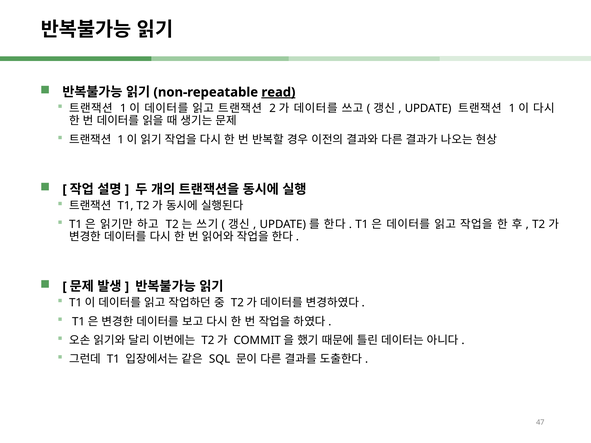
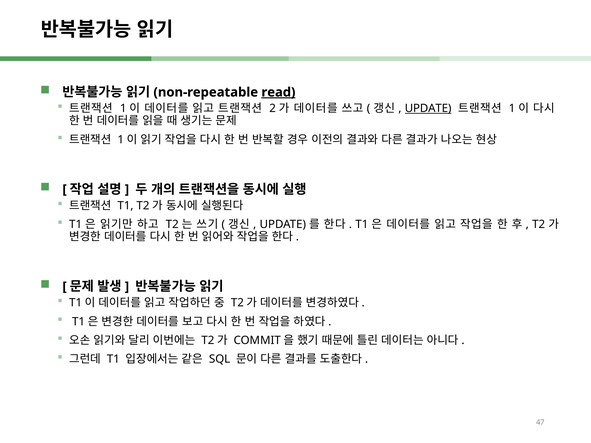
UPDATE at (428, 108) underline: none -> present
